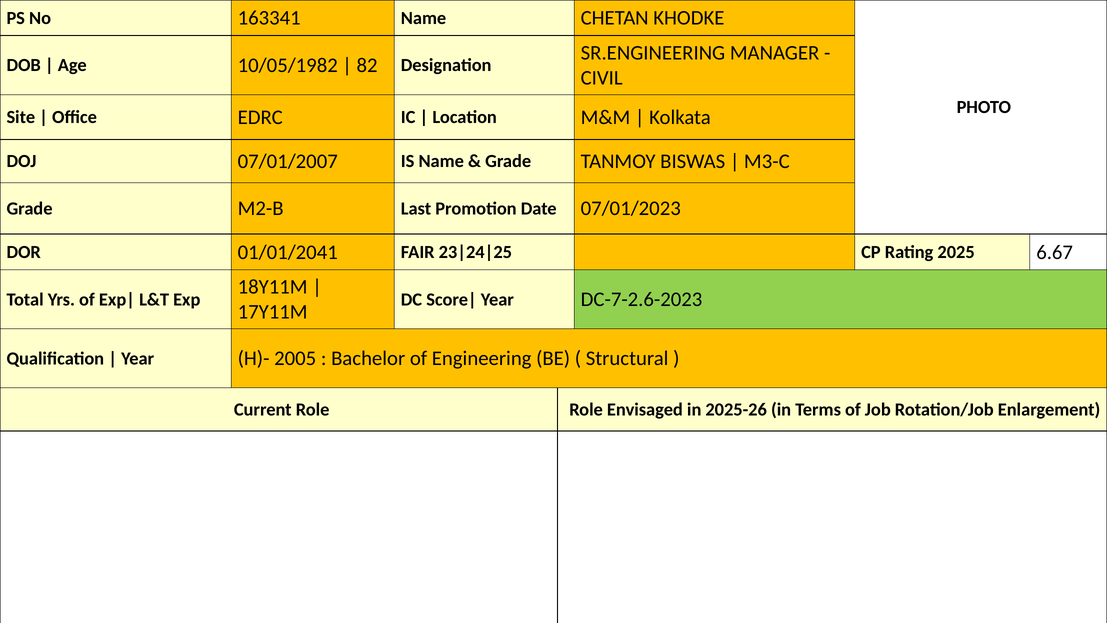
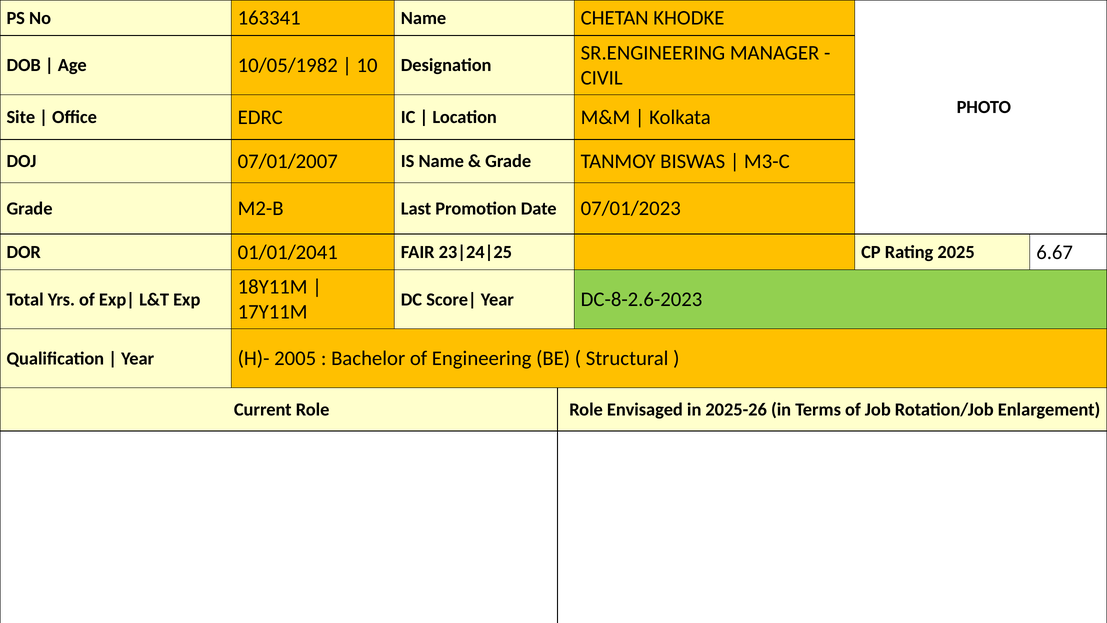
82: 82 -> 10
DC-7-2.6-2023: DC-7-2.6-2023 -> DC-8-2.6-2023
